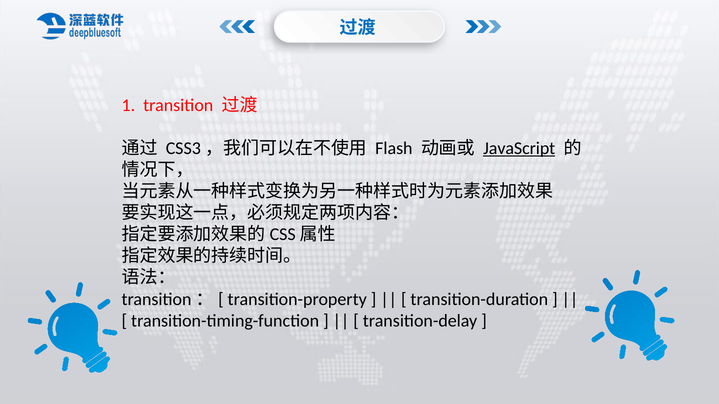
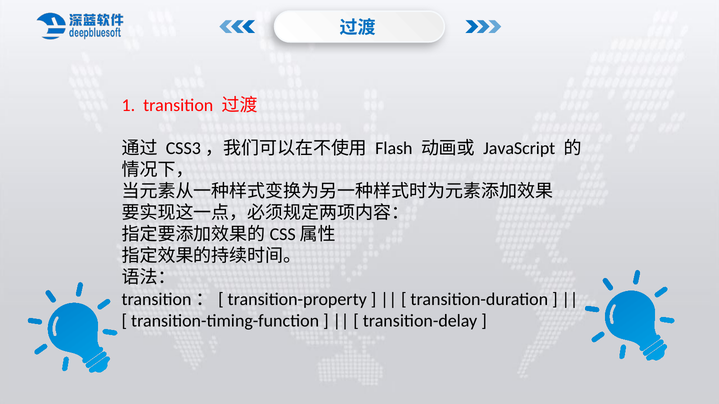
JavaScript underline: present -> none
